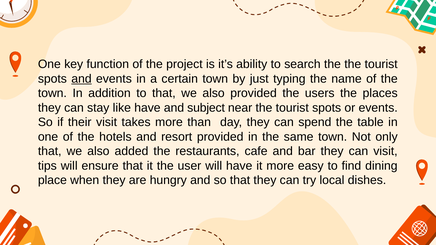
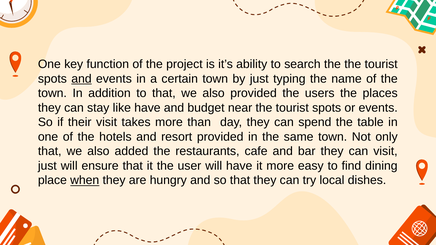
subject: subject -> budget
tips at (47, 166): tips -> just
when underline: none -> present
